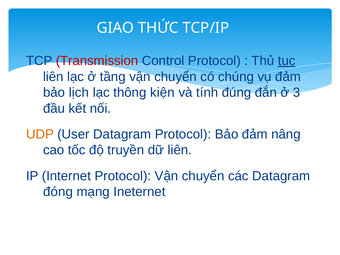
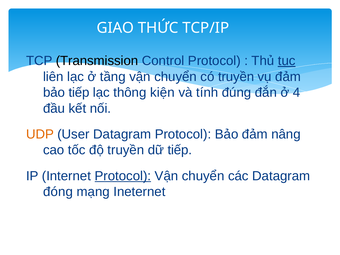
Transmission colour: red -> black
có chúng: chúng -> truyền
bảo lịch: lịch -> tiếp
3: 3 -> 4
dữ liên: liên -> tiếp
Protocol at (123, 176) underline: none -> present
